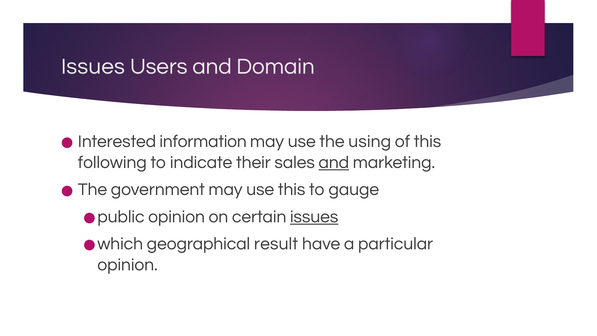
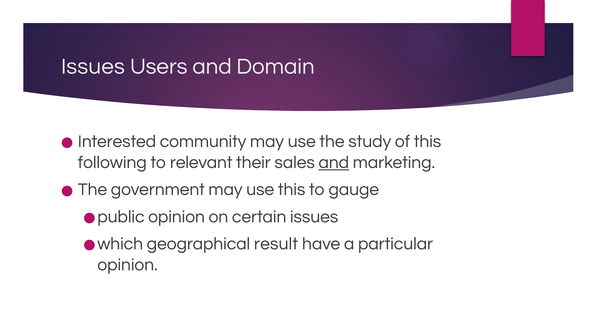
information: information -> community
using: using -> study
indicate: indicate -> relevant
issues at (314, 217) underline: present -> none
